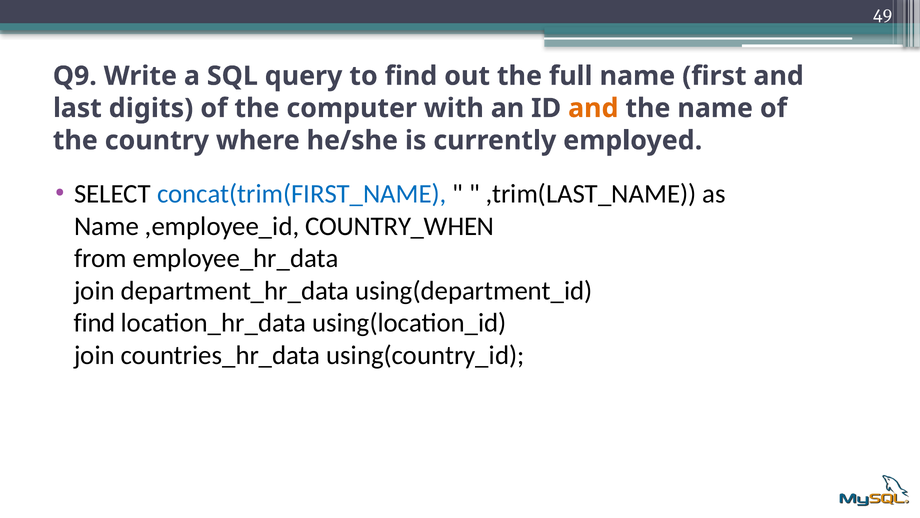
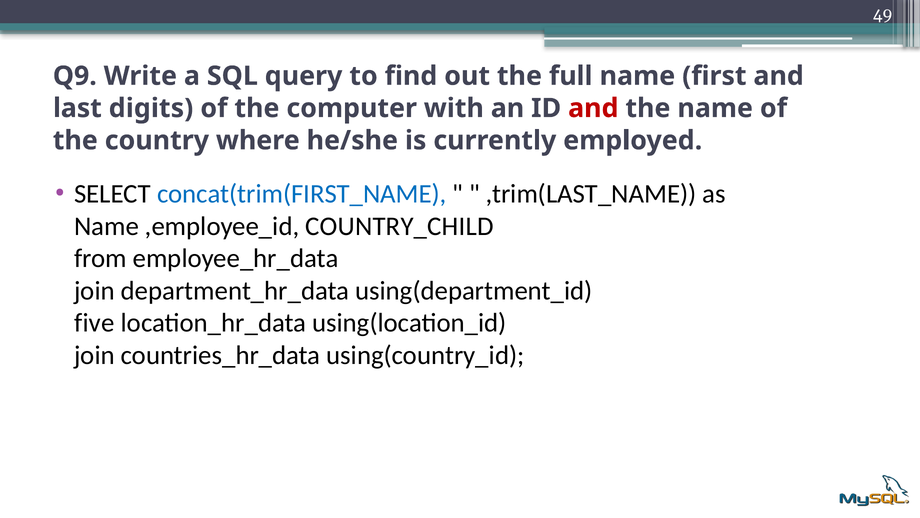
and at (593, 108) colour: orange -> red
COUNTRY_WHEN: COUNTRY_WHEN -> COUNTRY_CHILD
find at (95, 323): find -> five
